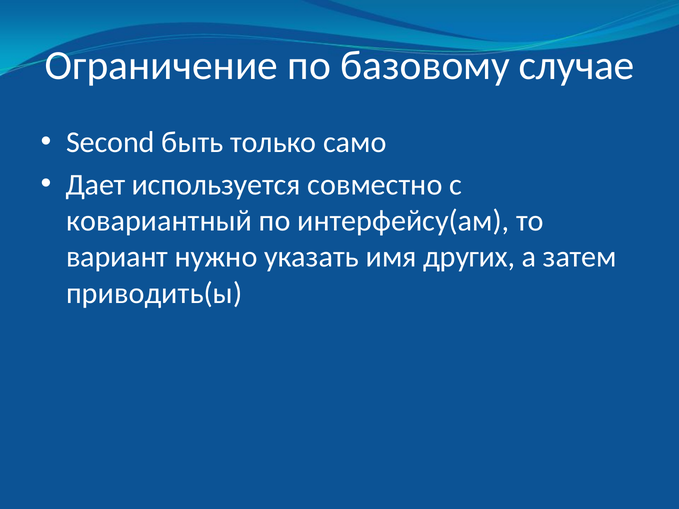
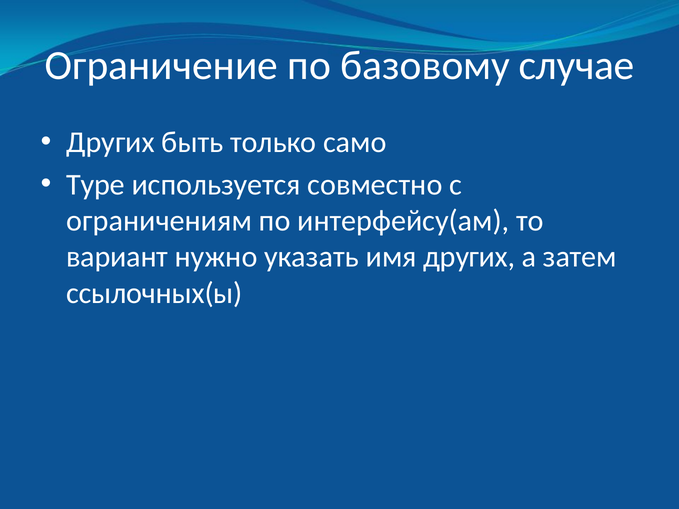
Second at (111, 142): Second -> Других
Дает: Дает -> Type
ковариантный: ковариантный -> ограничениям
приводить(ы: приводить(ы -> ссылочных(ы
